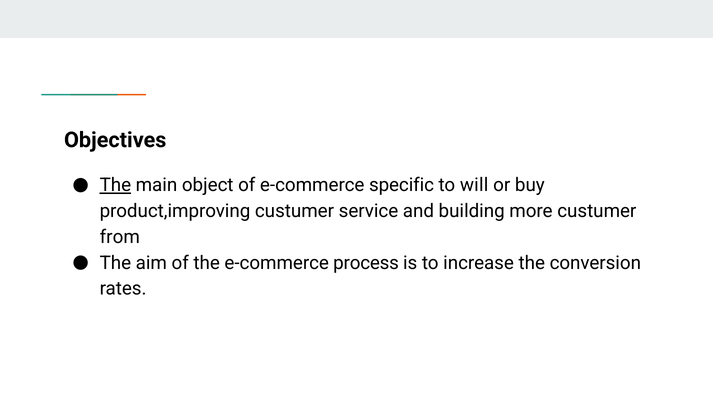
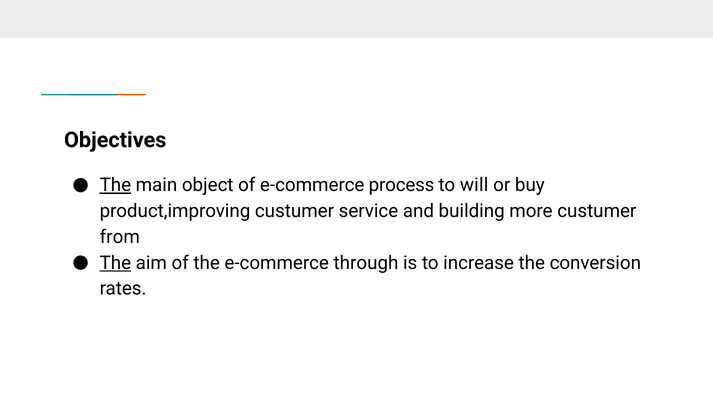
specific: specific -> process
The at (115, 263) underline: none -> present
process: process -> through
